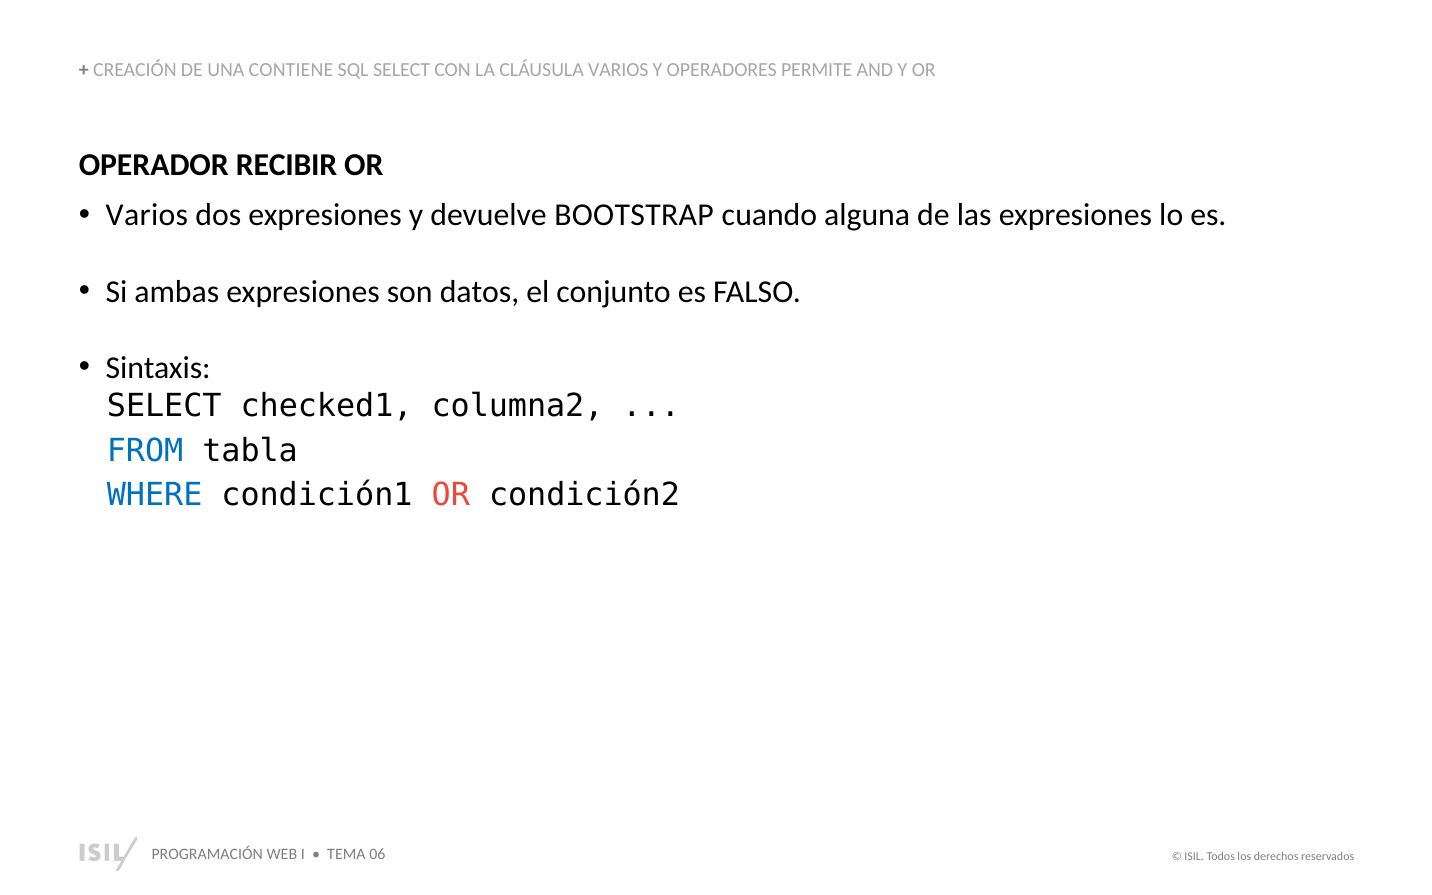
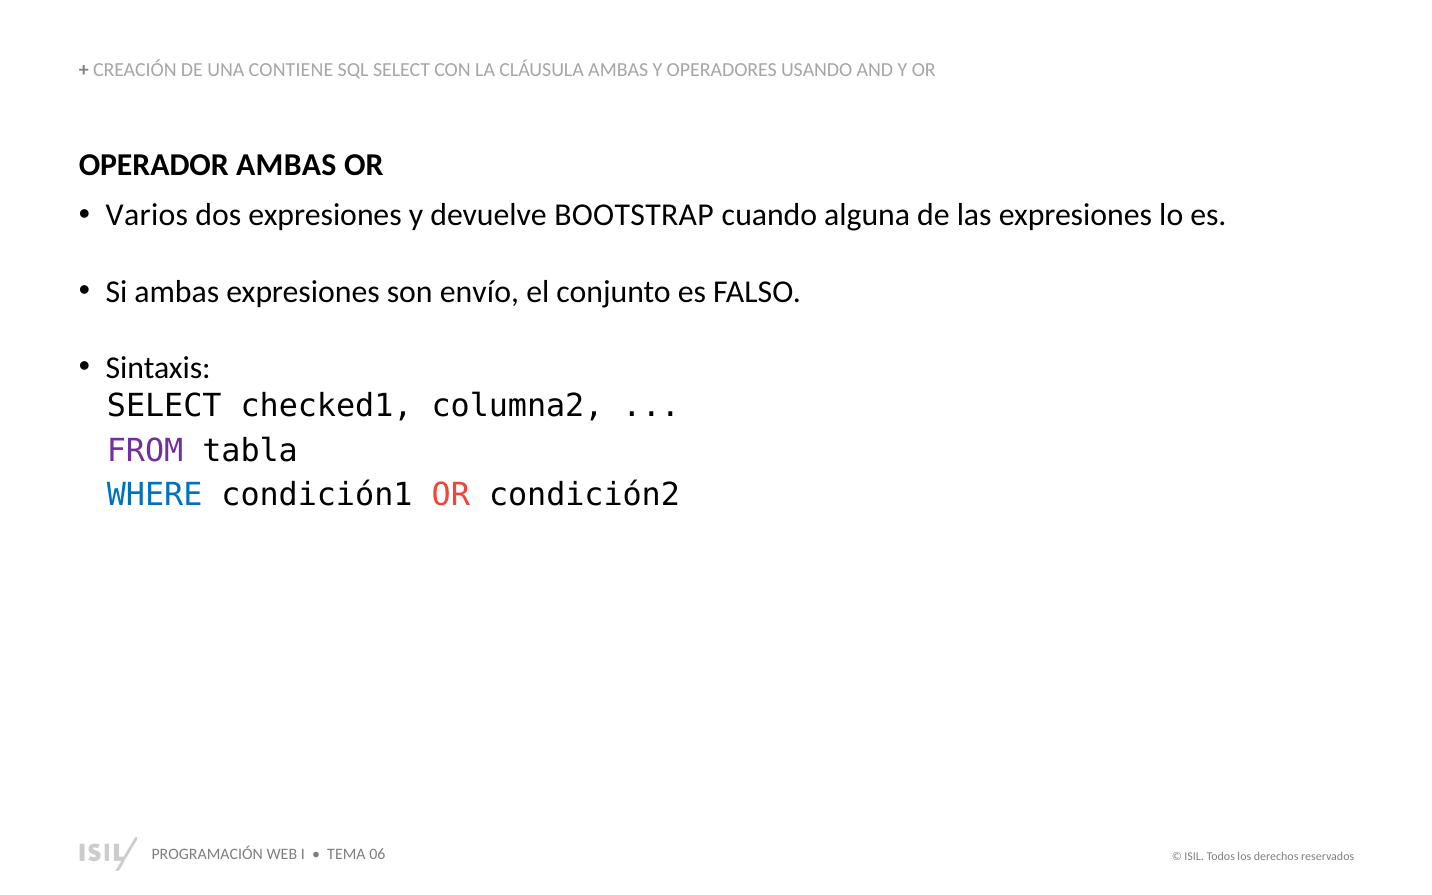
CLÁUSULA VARIOS: VARIOS -> AMBAS
PERMITE: PERMITE -> USANDO
OPERADOR RECIBIR: RECIBIR -> AMBAS
datos: datos -> envío
FROM colour: blue -> purple
